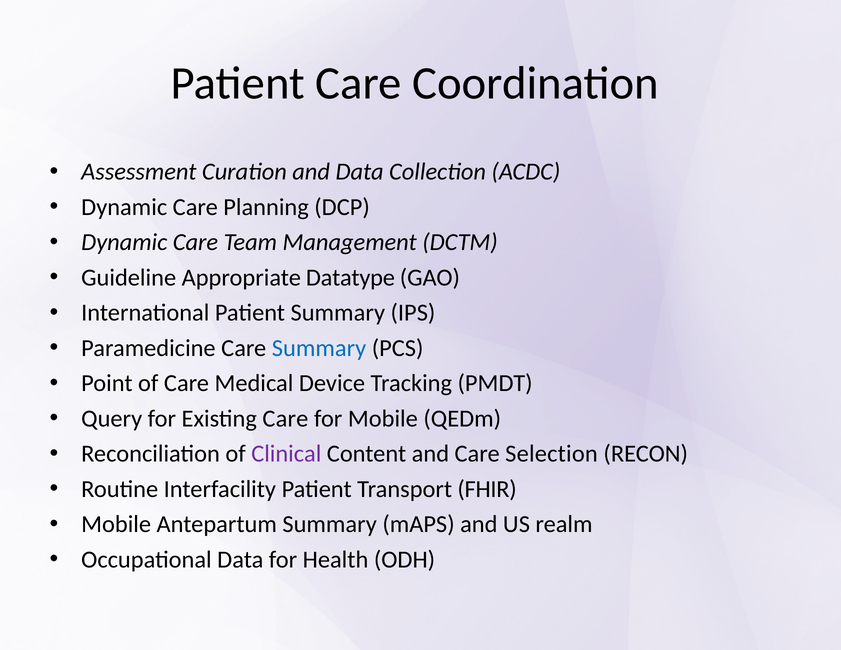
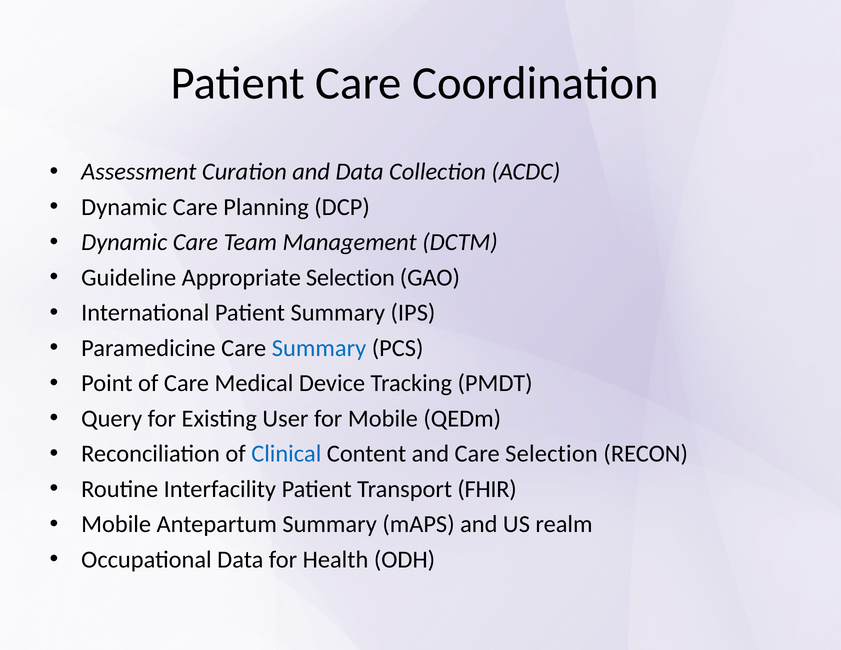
Appropriate Datatype: Datatype -> Selection
Existing Care: Care -> User
Clinical colour: purple -> blue
